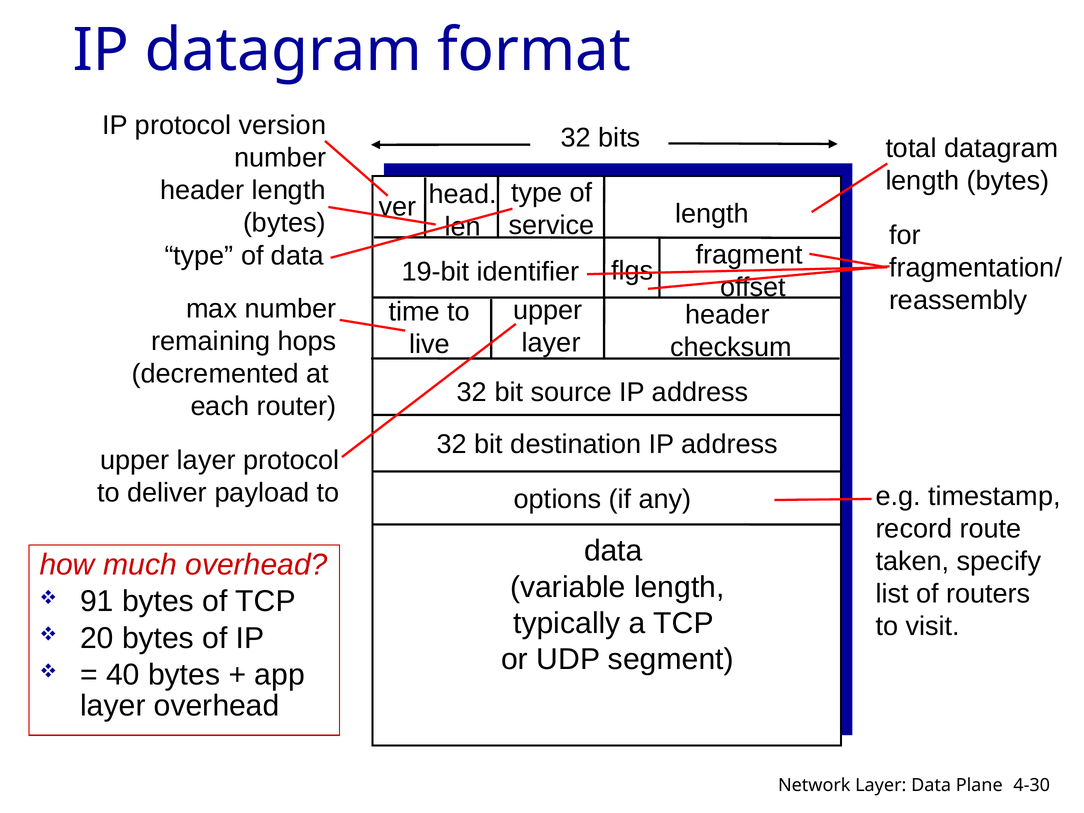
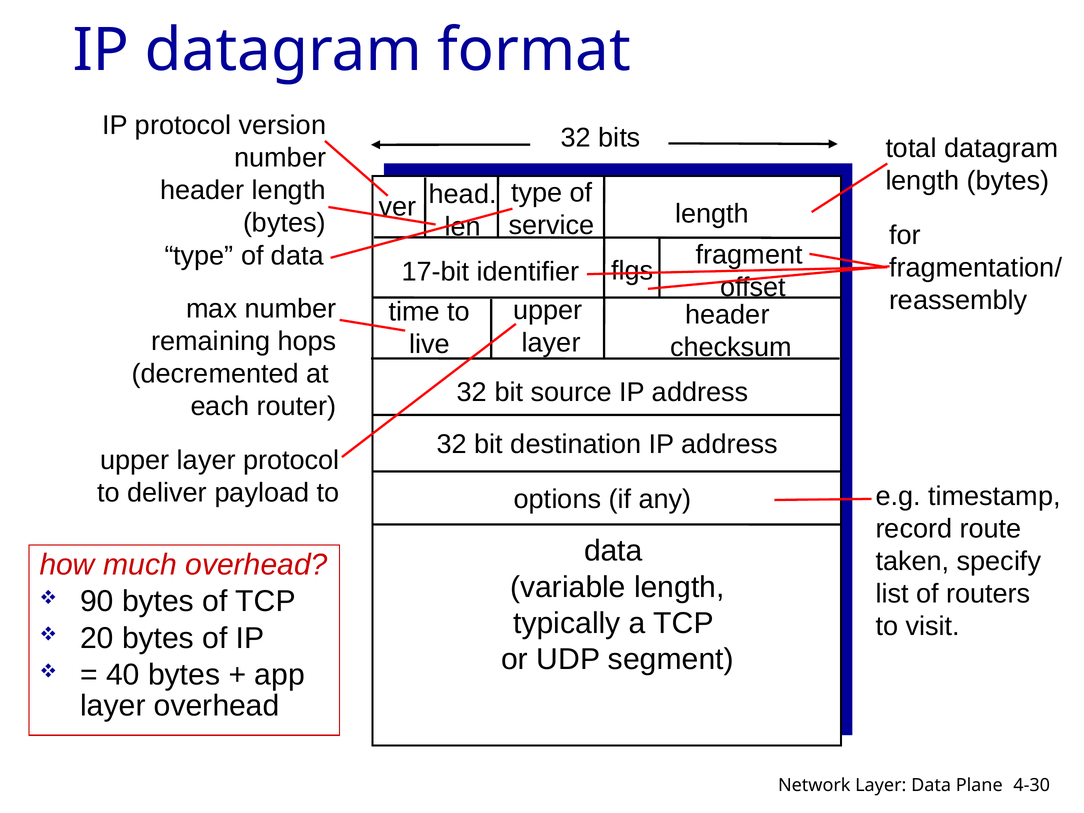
19-bit: 19-bit -> 17-bit
91: 91 -> 90
